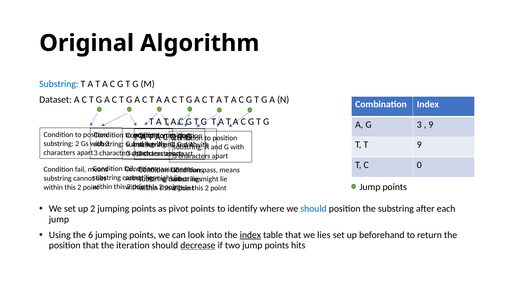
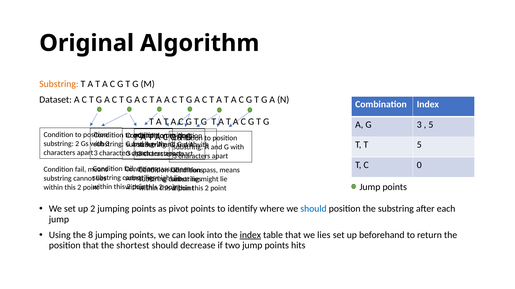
Substring at (59, 84) colour: blue -> orange
9 at (431, 125): 9 -> 5
T 9: 9 -> 5
6: 6 -> 8
iteration: iteration -> shortest
decrease underline: present -> none
